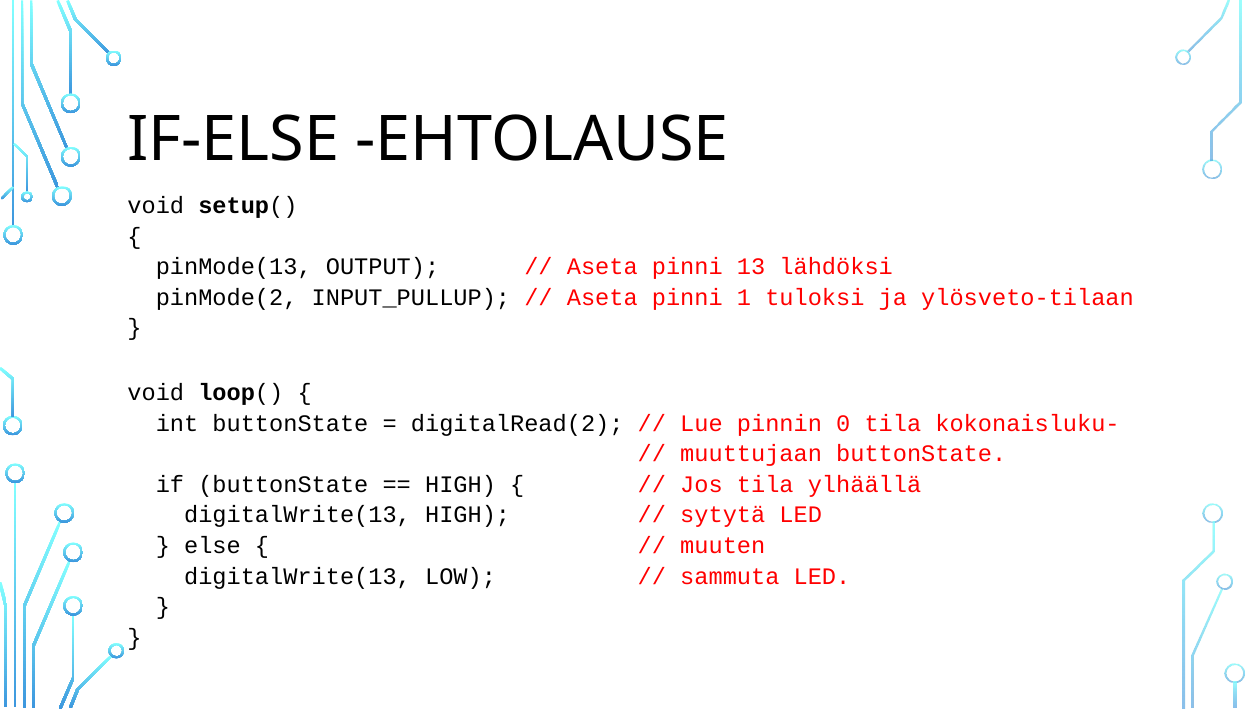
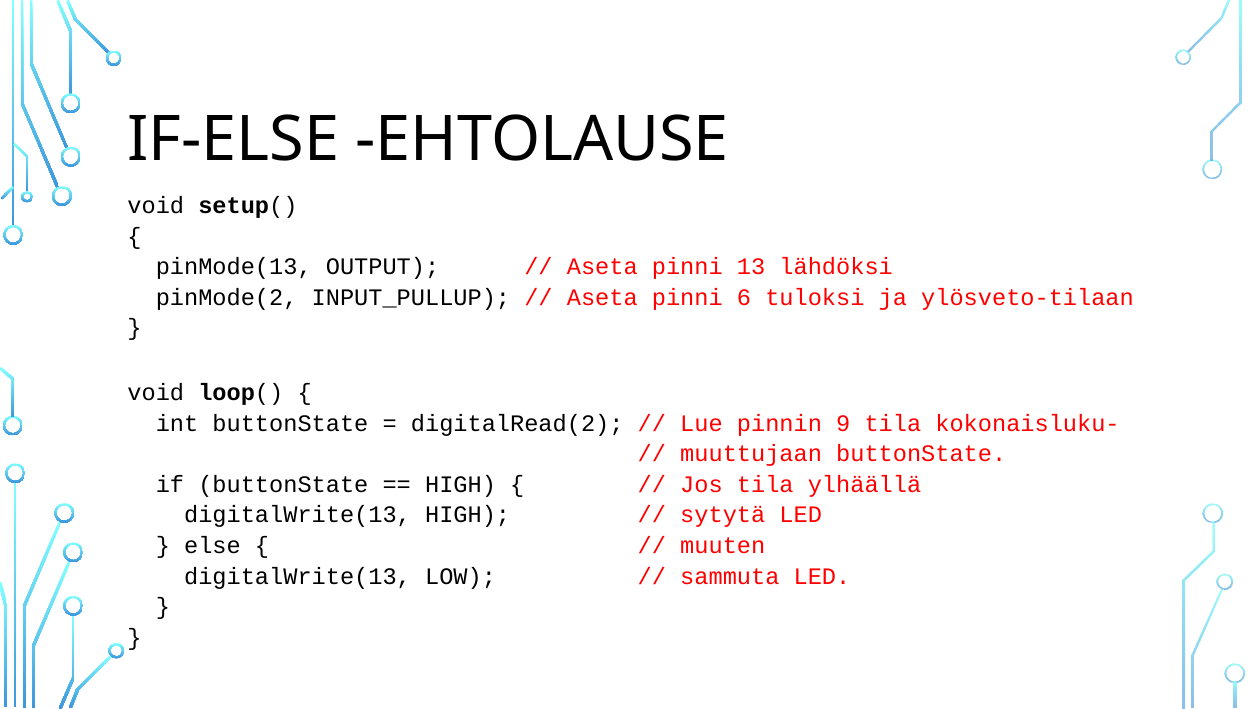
1: 1 -> 6
0: 0 -> 9
